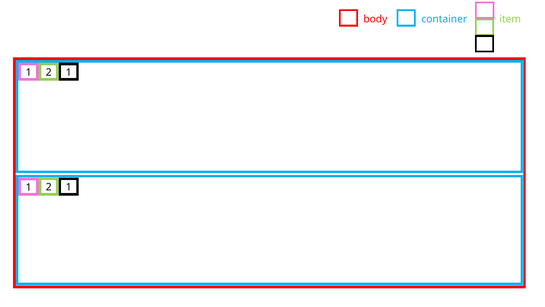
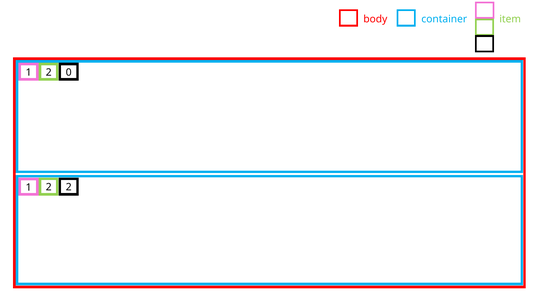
1 at (69, 72): 1 -> 0
1 at (69, 187): 1 -> 2
